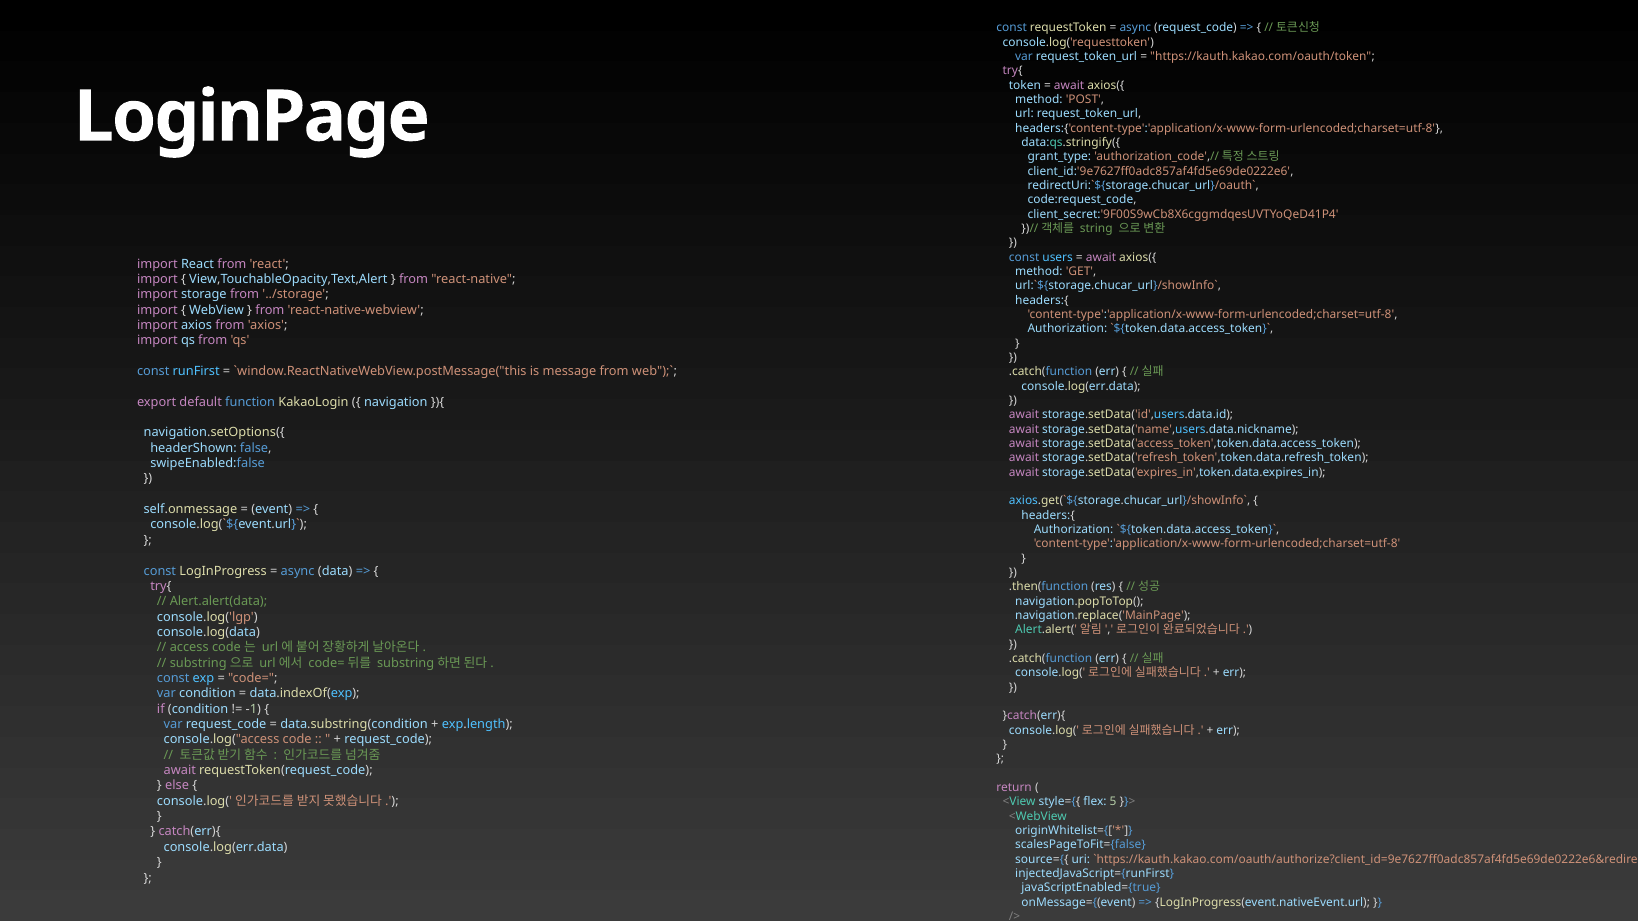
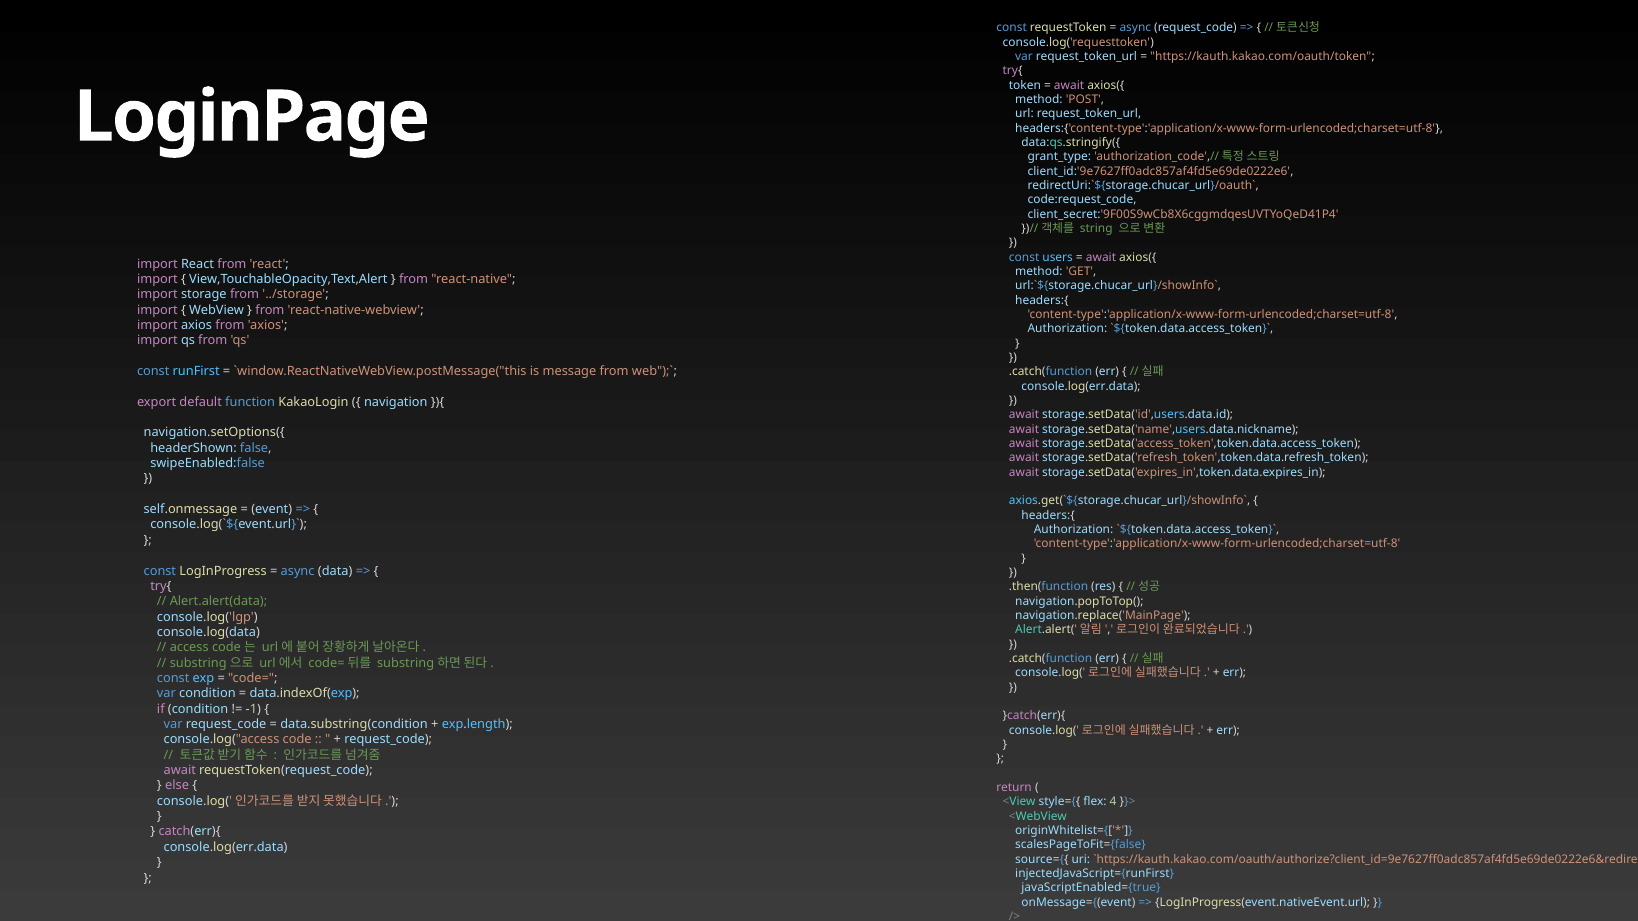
5: 5 -> 4
